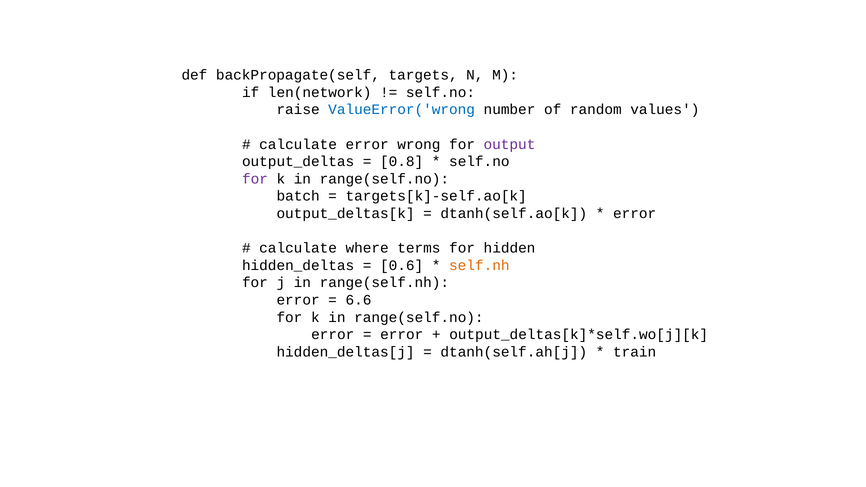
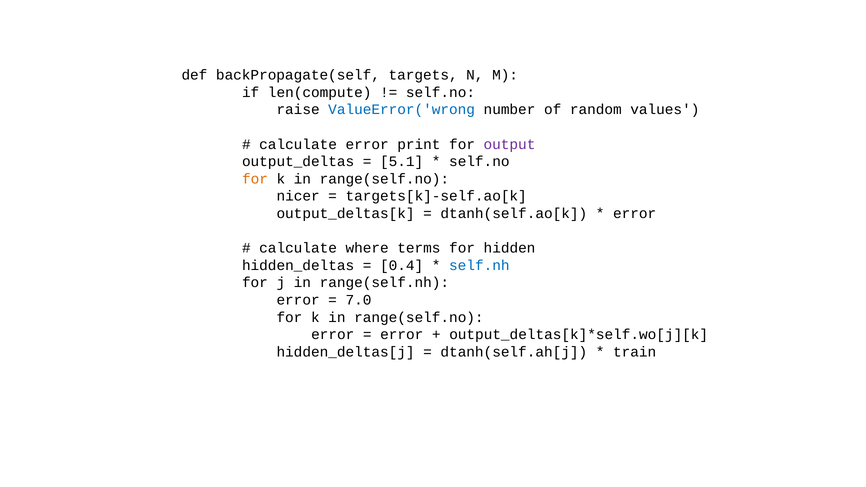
len(network: len(network -> len(compute
wrong: wrong -> print
0.8: 0.8 -> 5.1
for at (255, 179) colour: purple -> orange
batch: batch -> nicer
0.6: 0.6 -> 0.4
self.nh colour: orange -> blue
6.6: 6.6 -> 7.0
